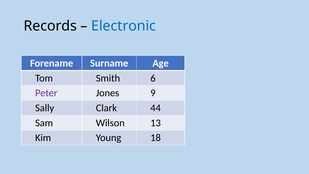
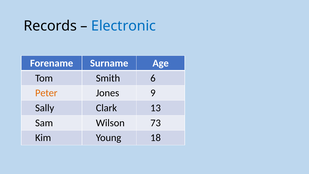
Peter colour: purple -> orange
44: 44 -> 13
13: 13 -> 73
